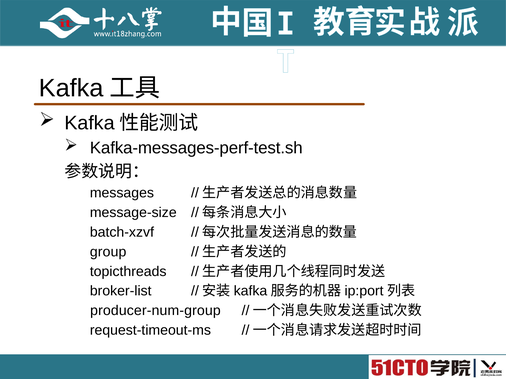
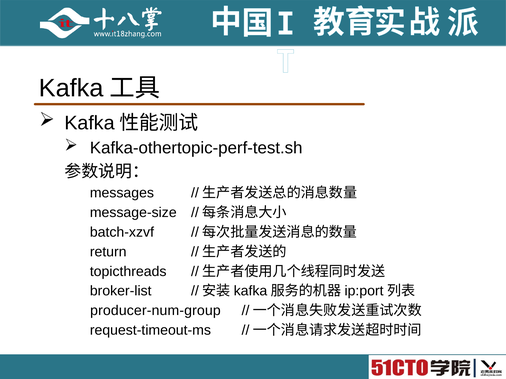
Kafka-messages-perf-test.sh: Kafka-messages-perf-test.sh -> Kafka-othertopic-perf-test.sh
group: group -> return
